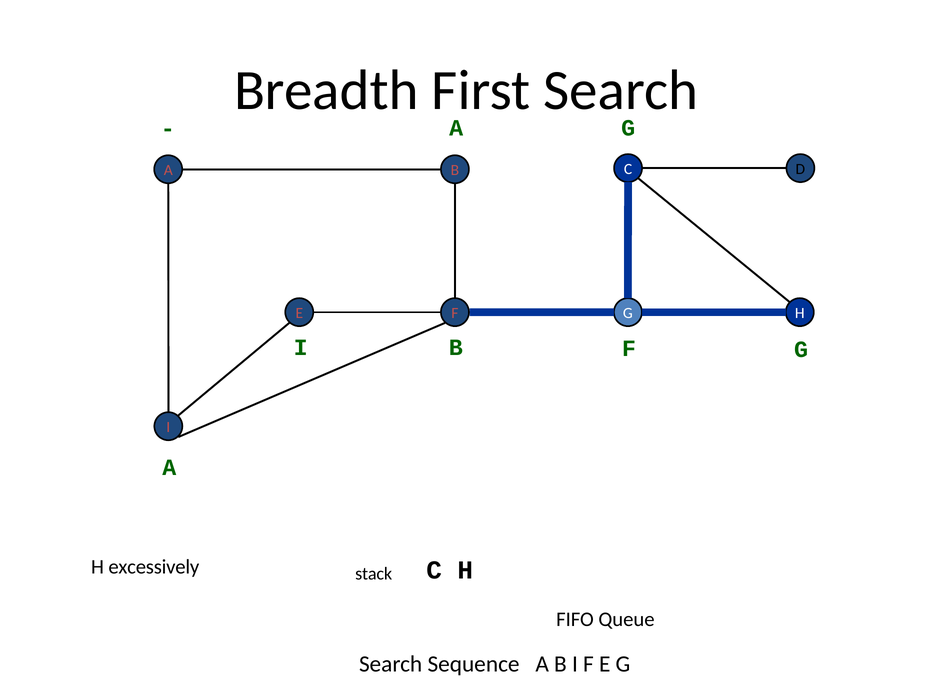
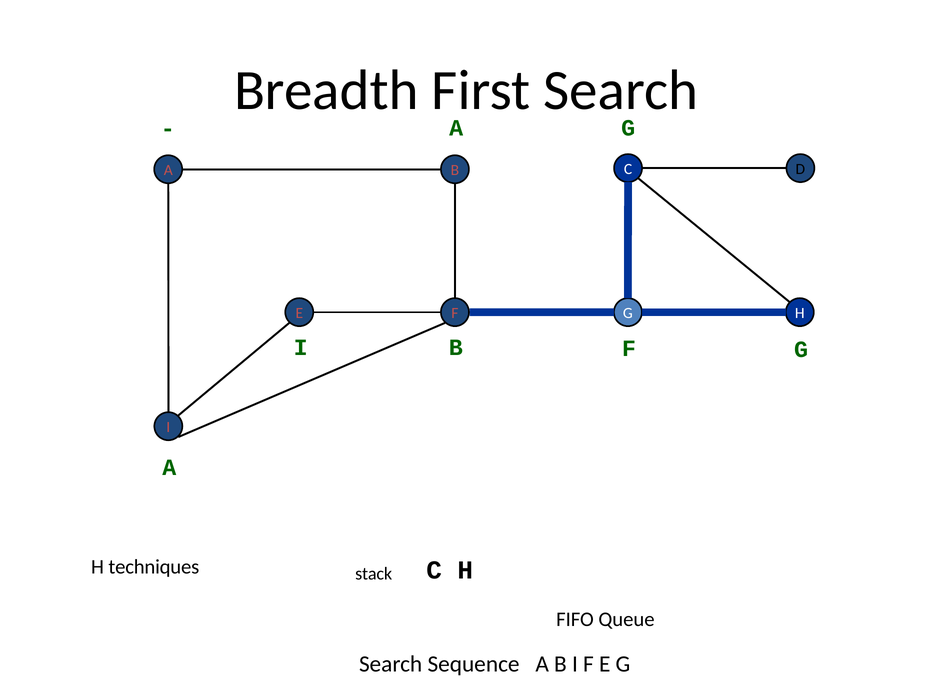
excessively: excessively -> techniques
